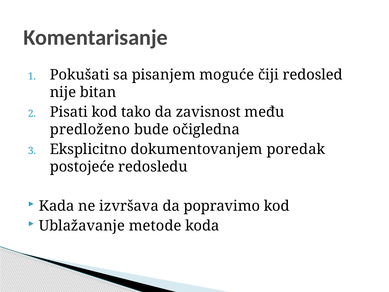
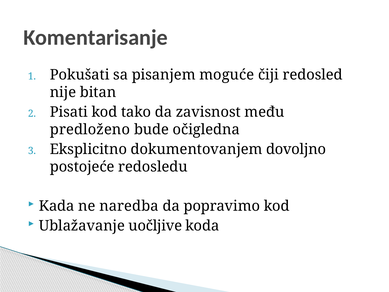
poredak: poredak -> dovoljno
izvršava: izvršava -> naredba
metode: metode -> uočljive
